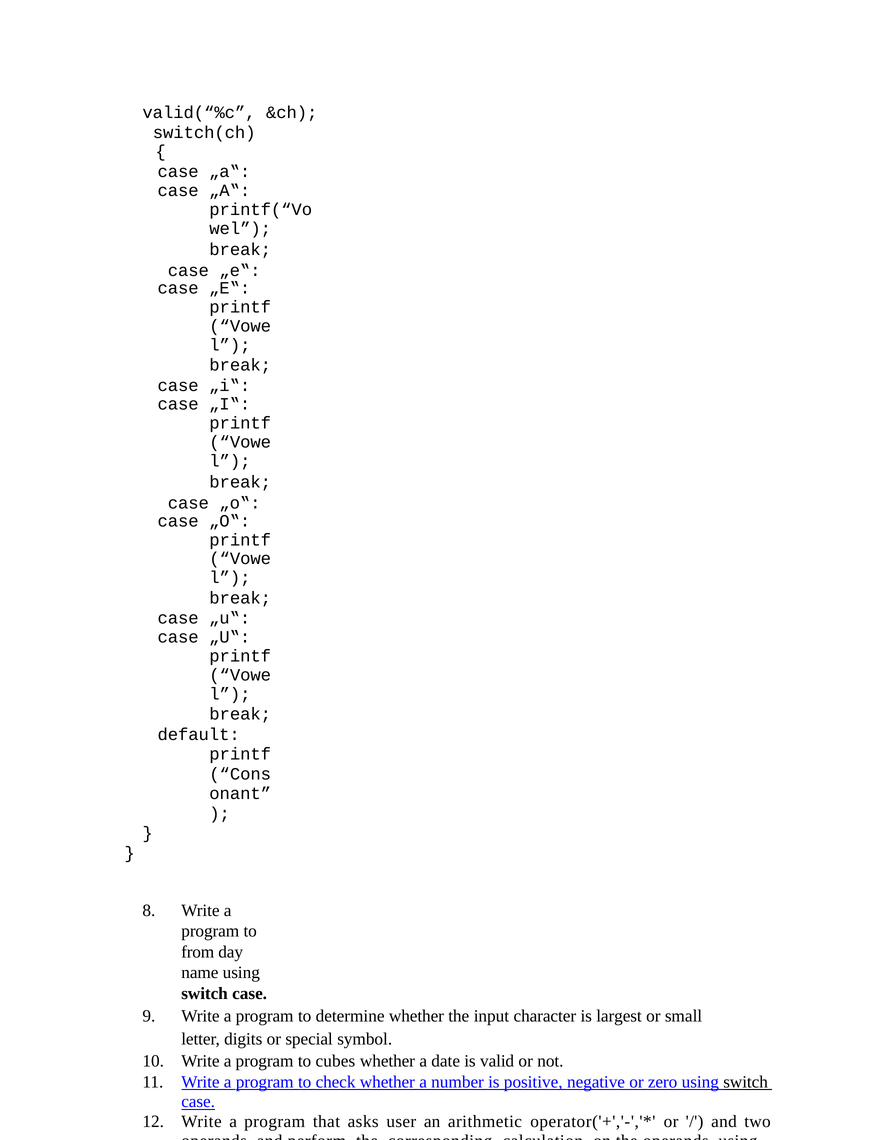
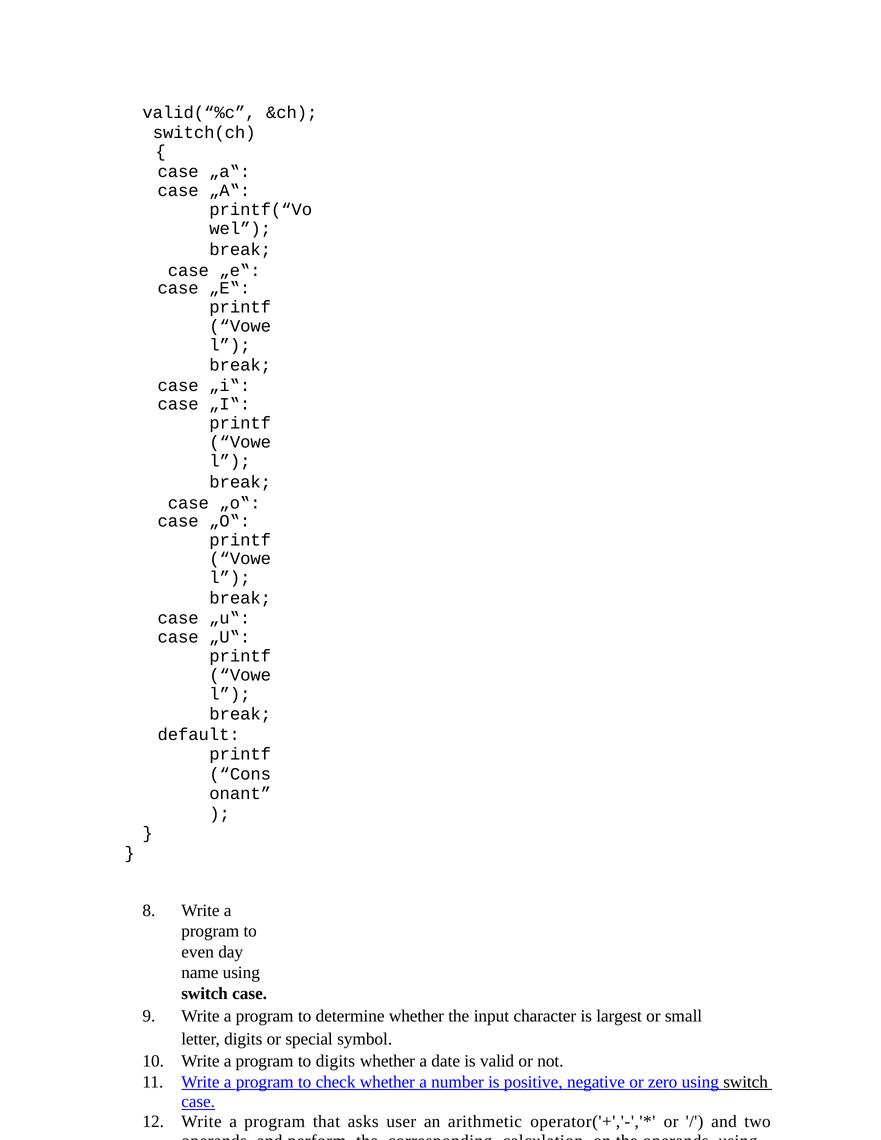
from: from -> even
to cubes: cubes -> digits
